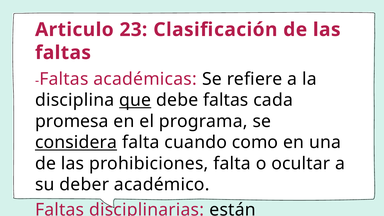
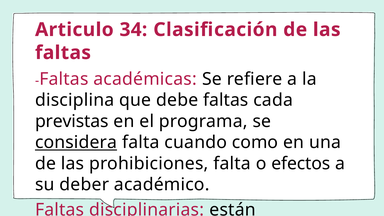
23: 23 -> 34
que underline: present -> none
promesa: promesa -> previstas
ocultar: ocultar -> efectos
